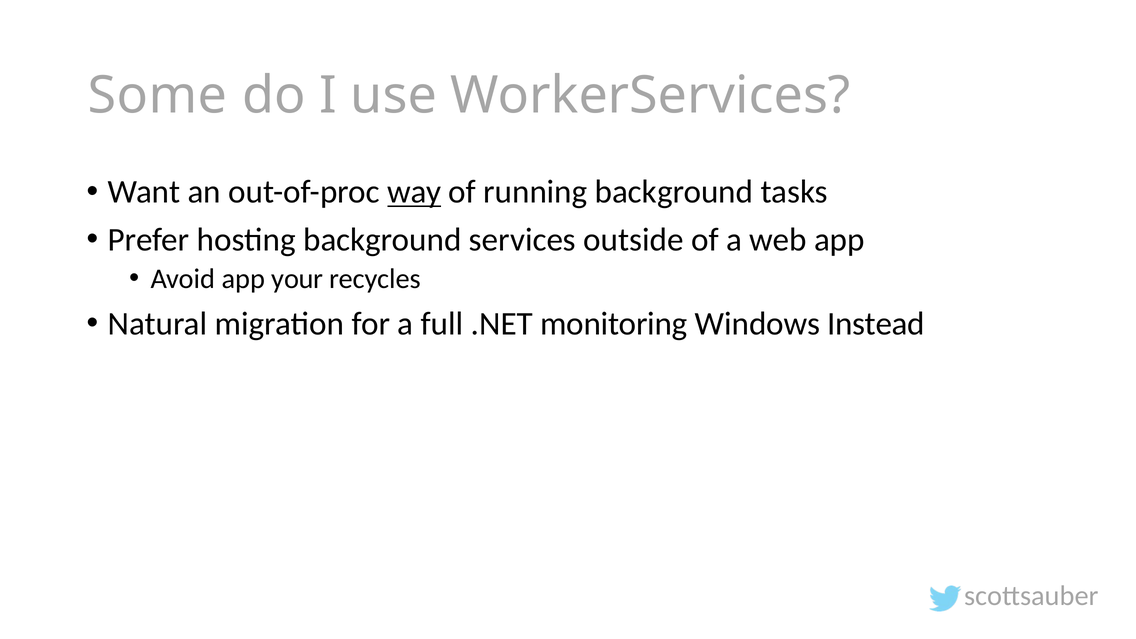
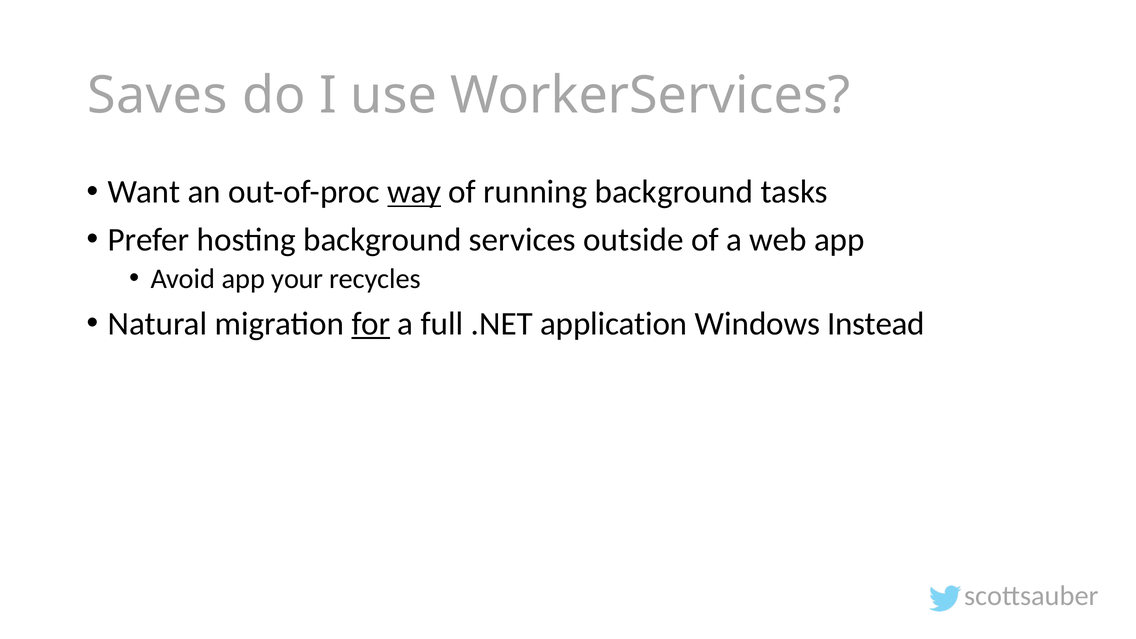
Some: Some -> Saves
for underline: none -> present
monitoring: monitoring -> application
